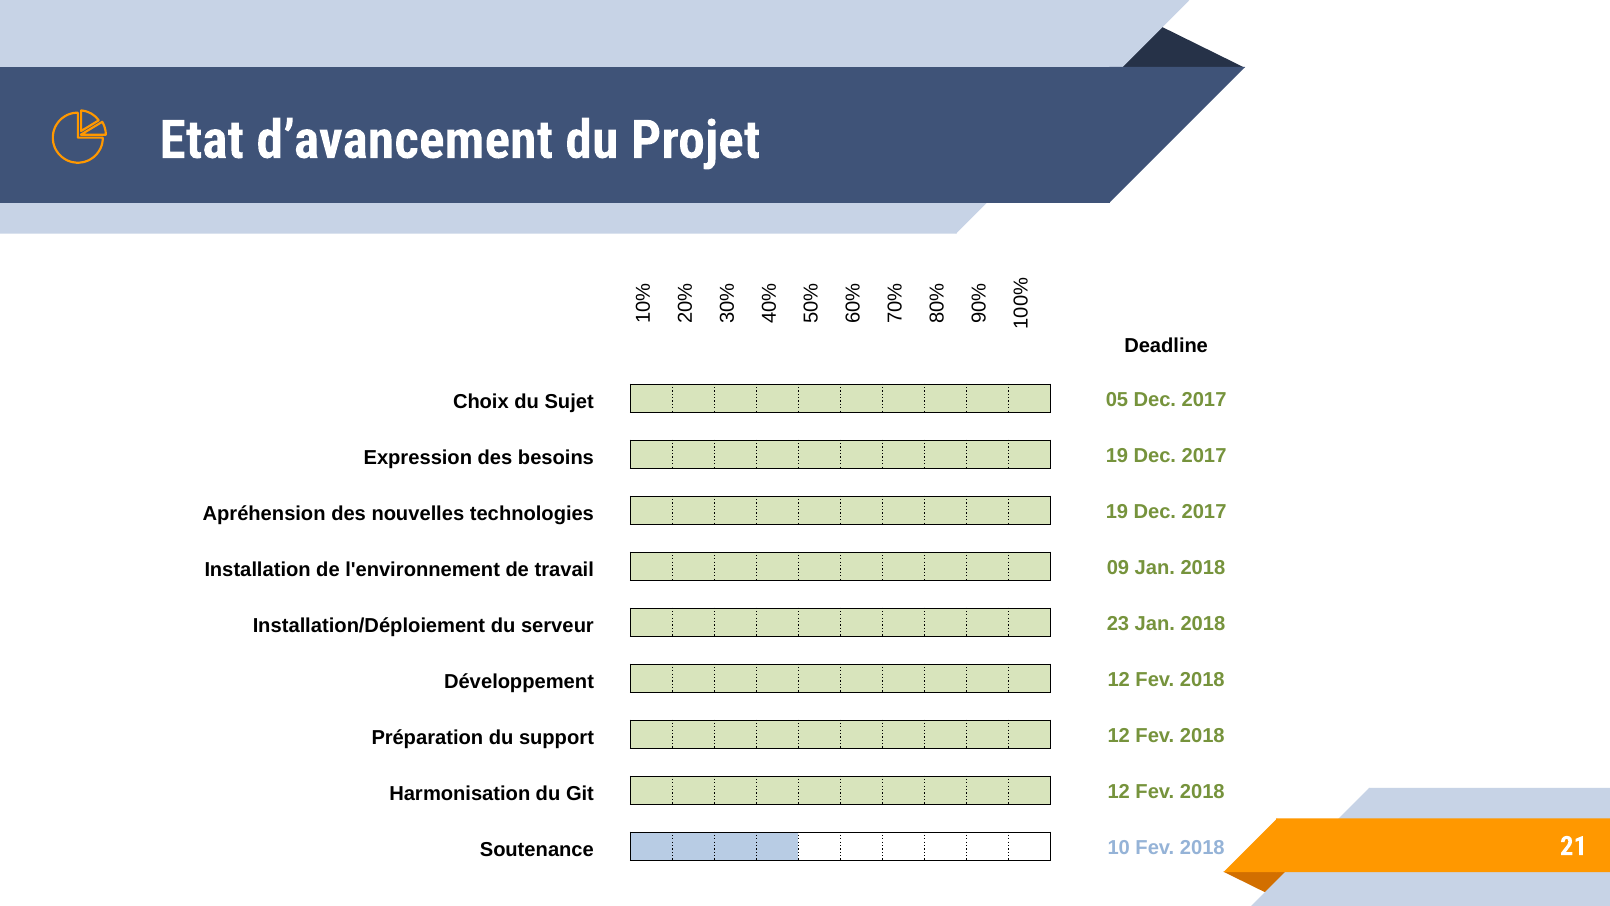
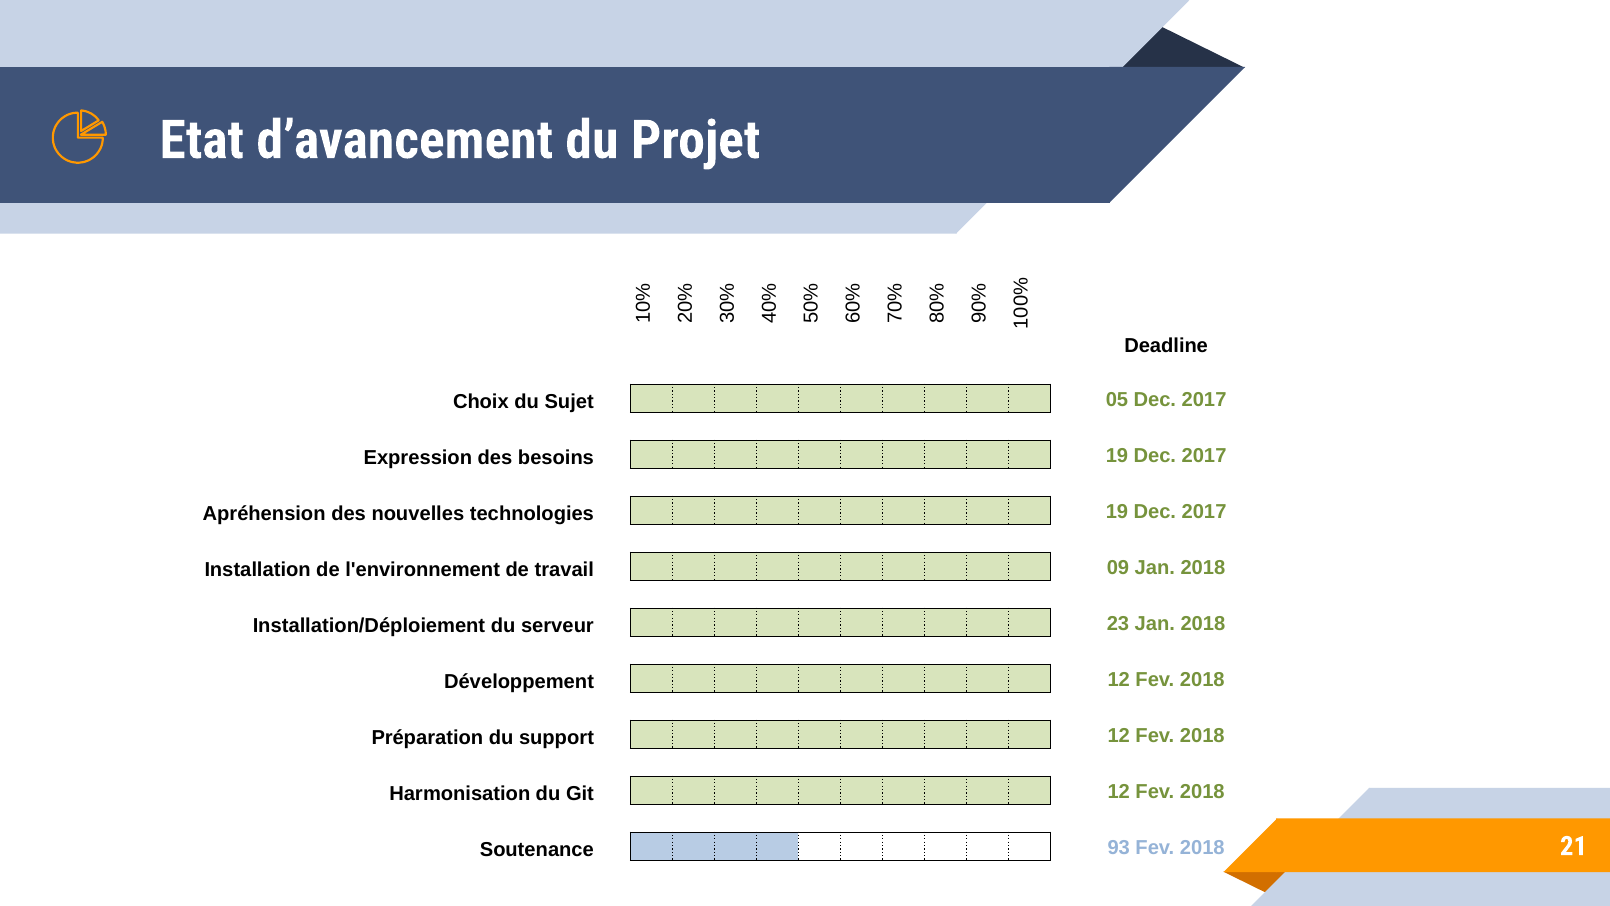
10: 10 -> 93
